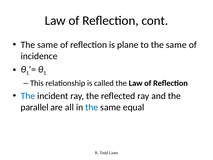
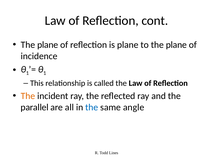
same at (48, 45): same -> plane
to the same: same -> plane
The at (28, 96) colour: blue -> orange
equal: equal -> angle
